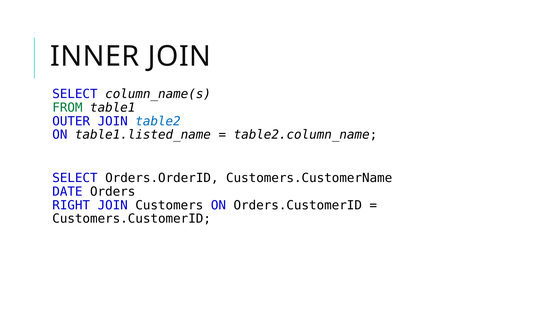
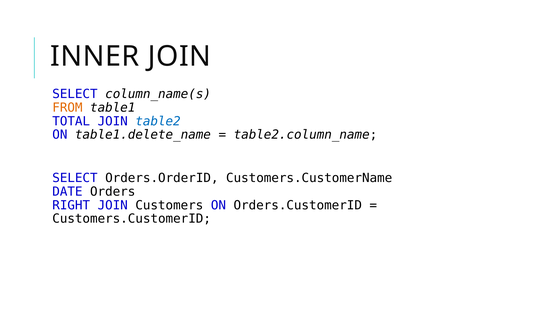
FROM colour: green -> orange
OUTER: OUTER -> TOTAL
table1.listed_name: table1.listed_name -> table1.delete_name
